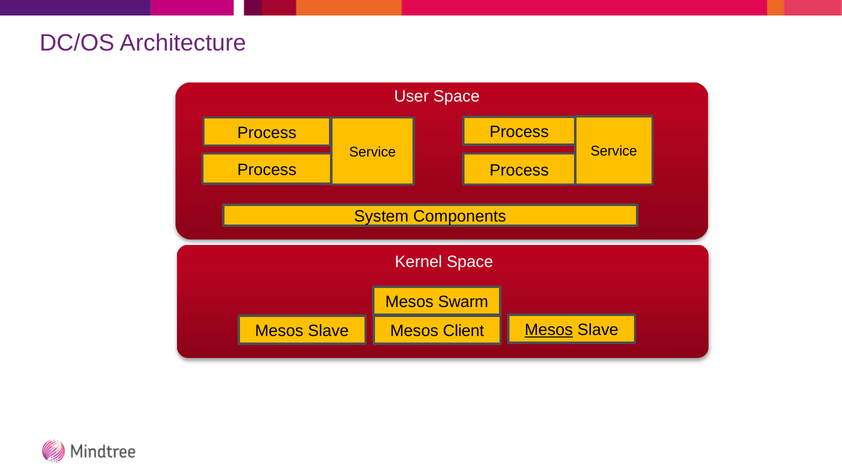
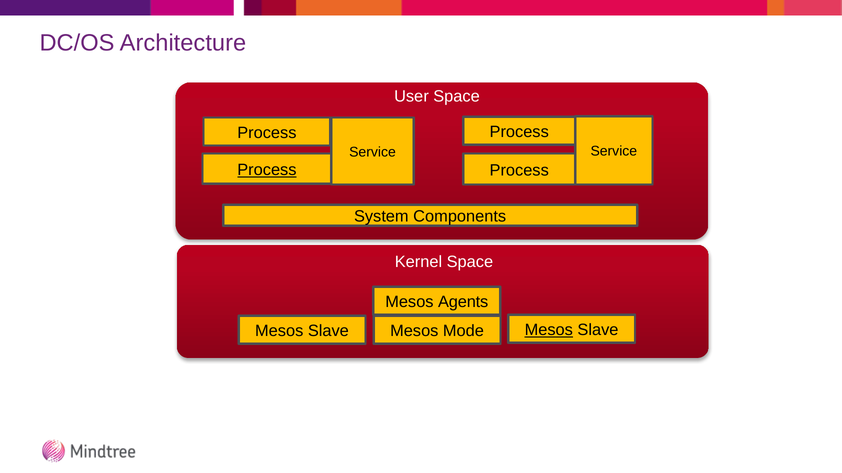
Process at (267, 170) underline: none -> present
Swarm: Swarm -> Agents
Client: Client -> Mode
